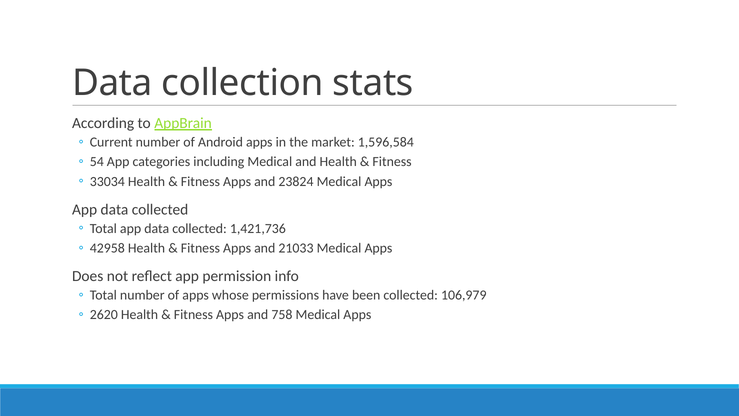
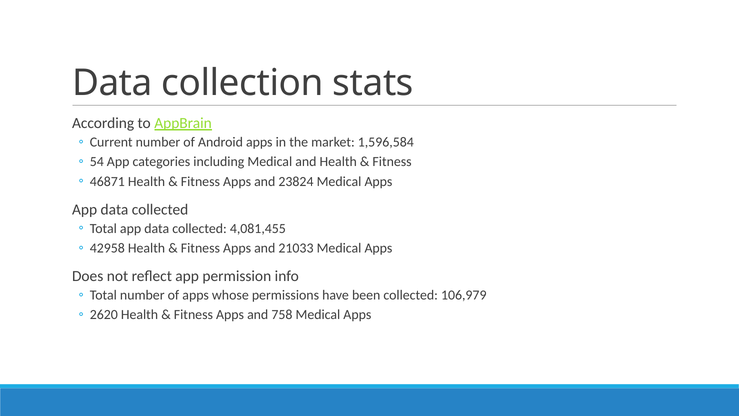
33034: 33034 -> 46871
1,421,736: 1,421,736 -> 4,081,455
